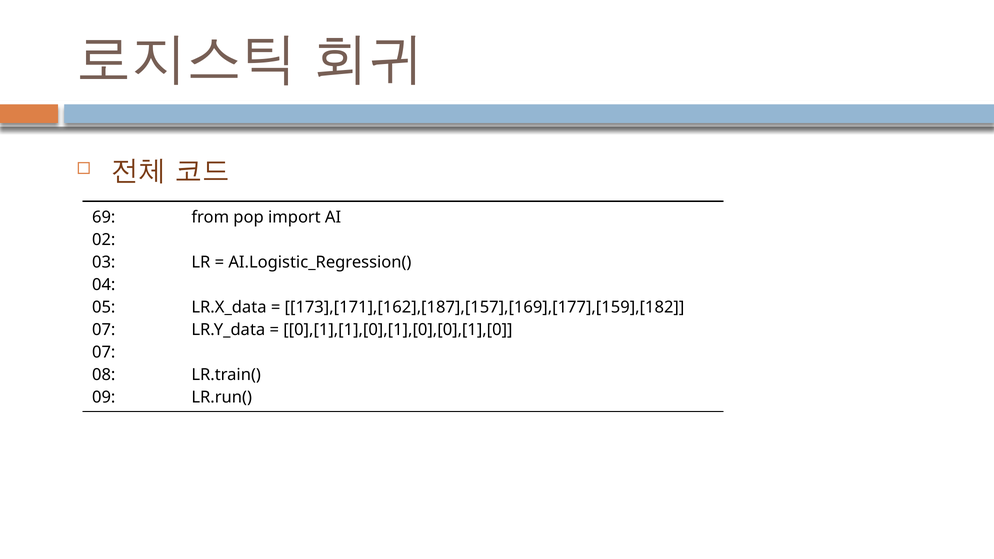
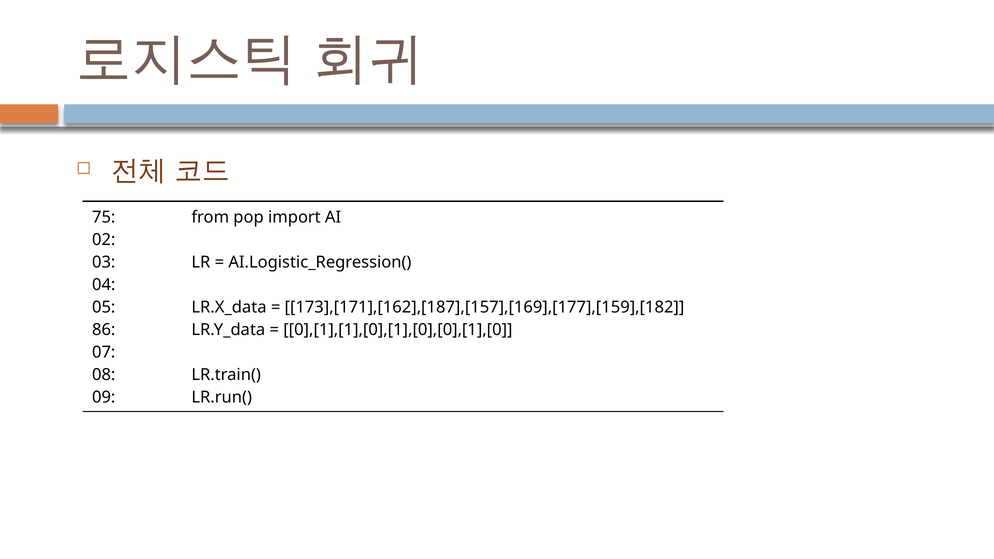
69: 69 -> 75
07 at (104, 330): 07 -> 86
